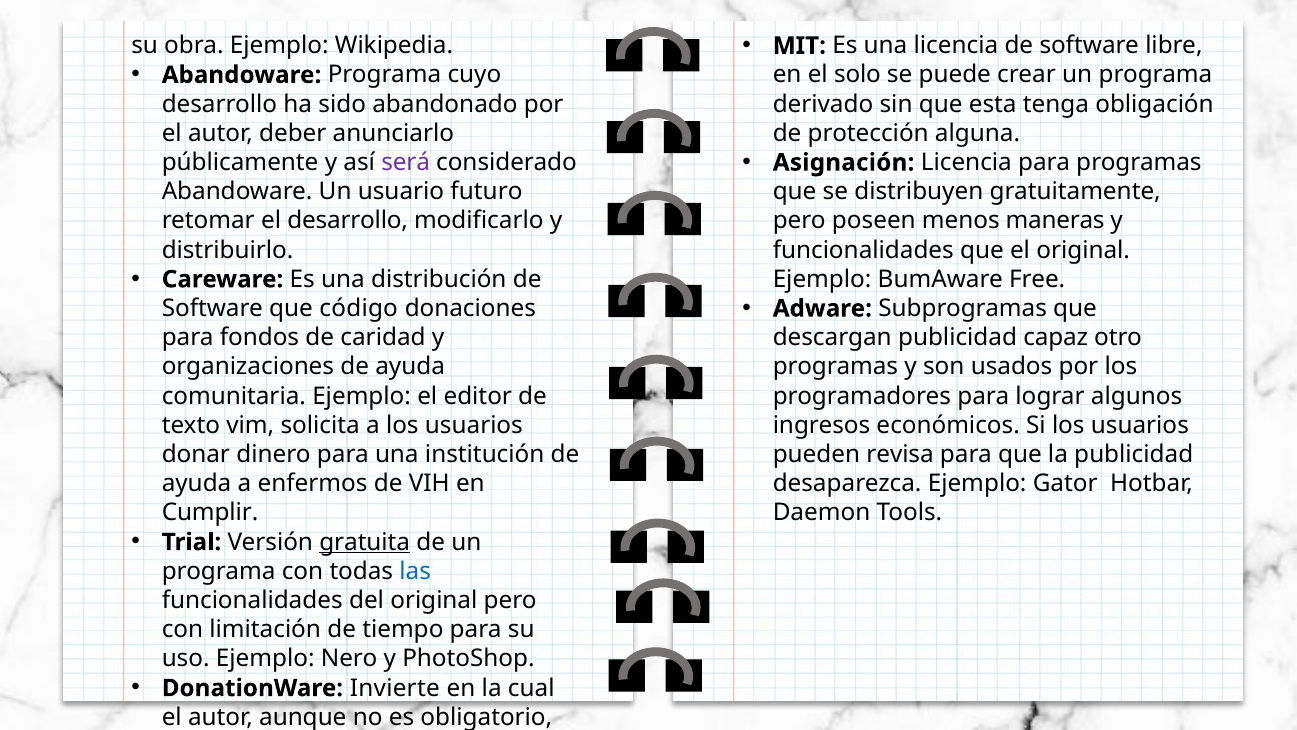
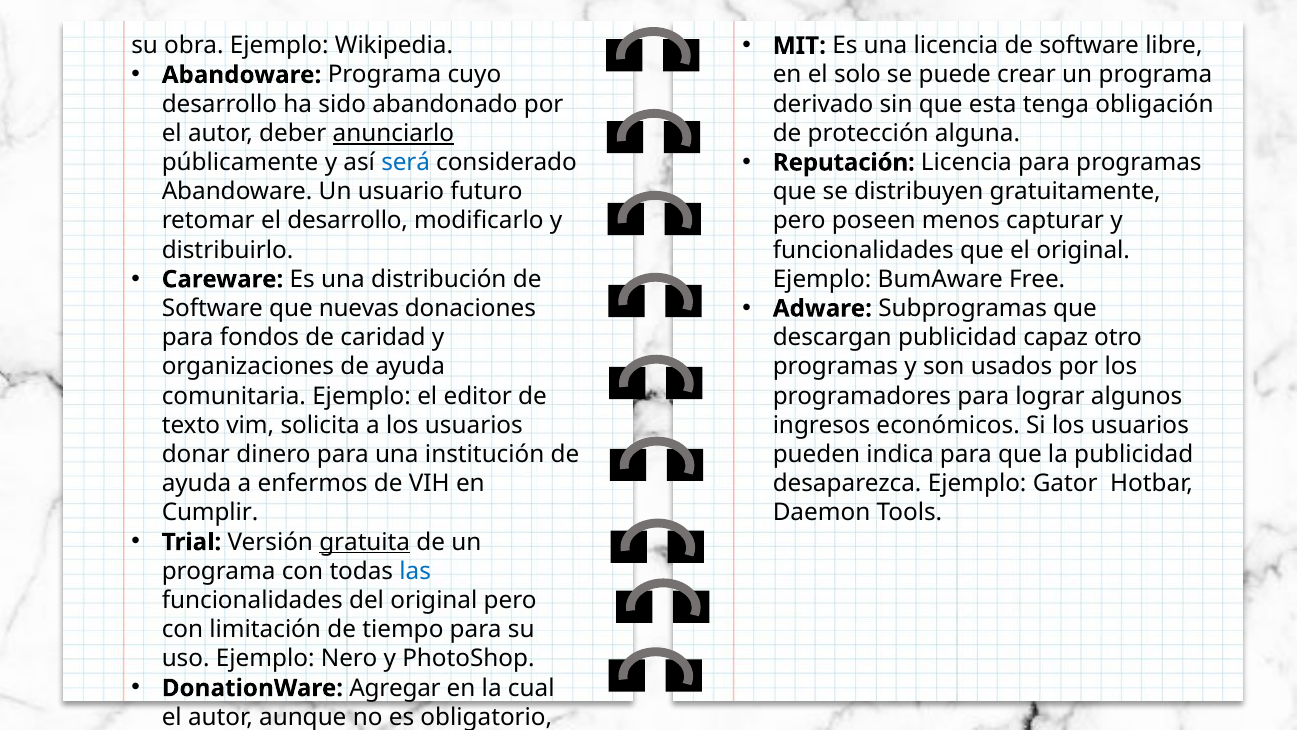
anunciarlo underline: none -> present
Asignación: Asignación -> Reputación
será colour: purple -> blue
maneras: maneras -> capturar
código: código -> nuevas
revisa: revisa -> indica
Invierte: Invierte -> Agregar
